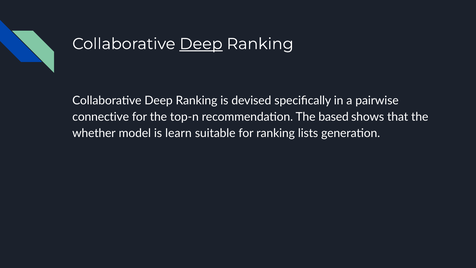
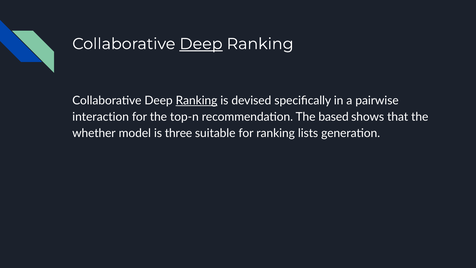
Ranking at (197, 100) underline: none -> present
connective: connective -> interaction
learn: learn -> three
